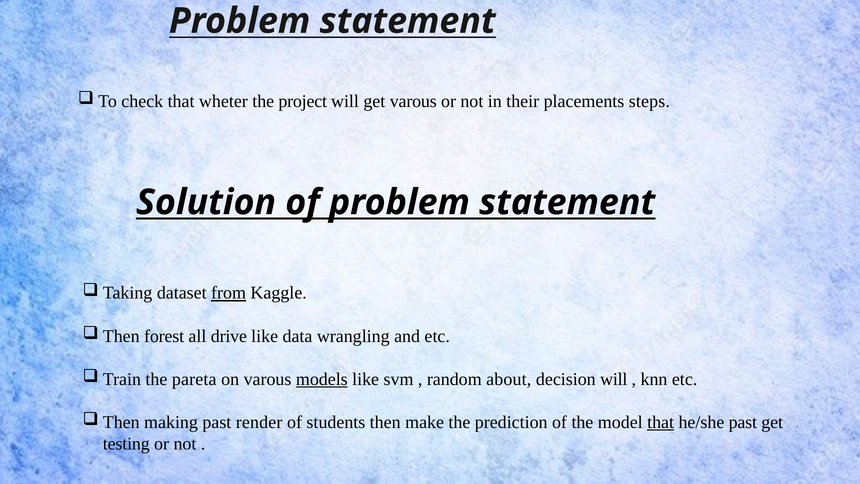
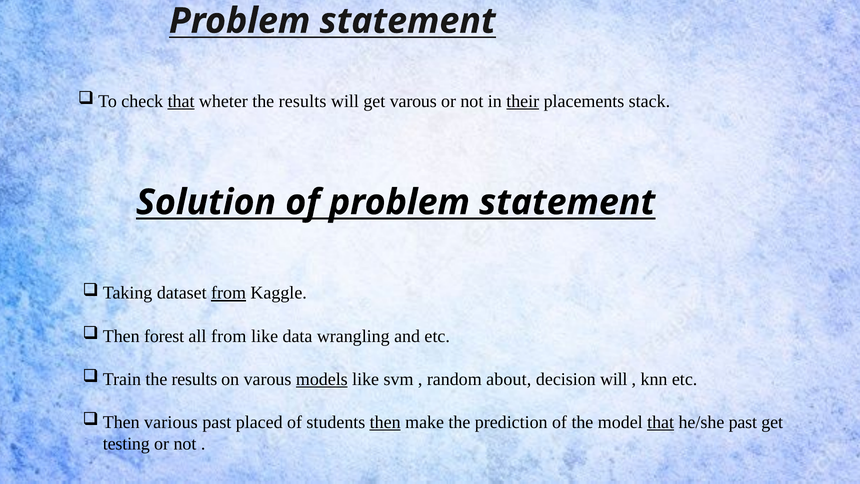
that at (181, 101) underline: none -> present
wheter the project: project -> results
their underline: none -> present
steps: steps -> stack
all drive: drive -> from
pareta at (194, 379): pareta -> results
making: making -> various
render: render -> placed
then underline: none -> present
